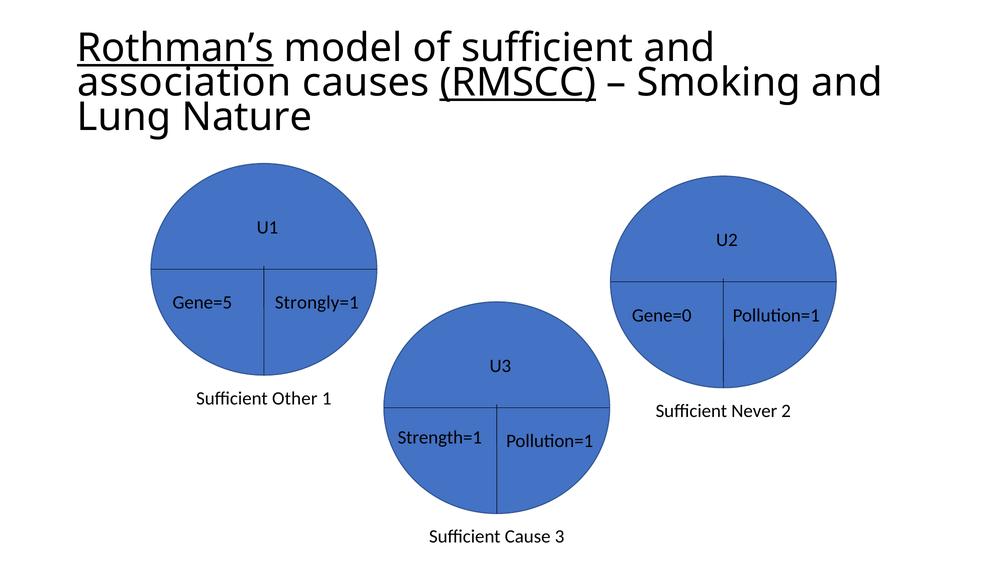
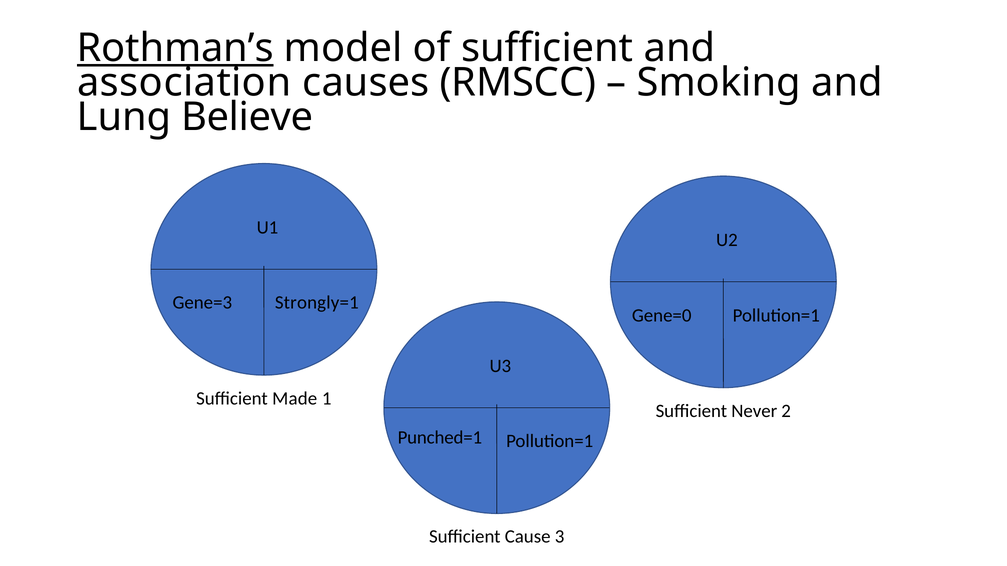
RMSCC underline: present -> none
Nature: Nature -> Believe
Gene=5: Gene=5 -> Gene=3
Other: Other -> Made
Strength=1: Strength=1 -> Punched=1
